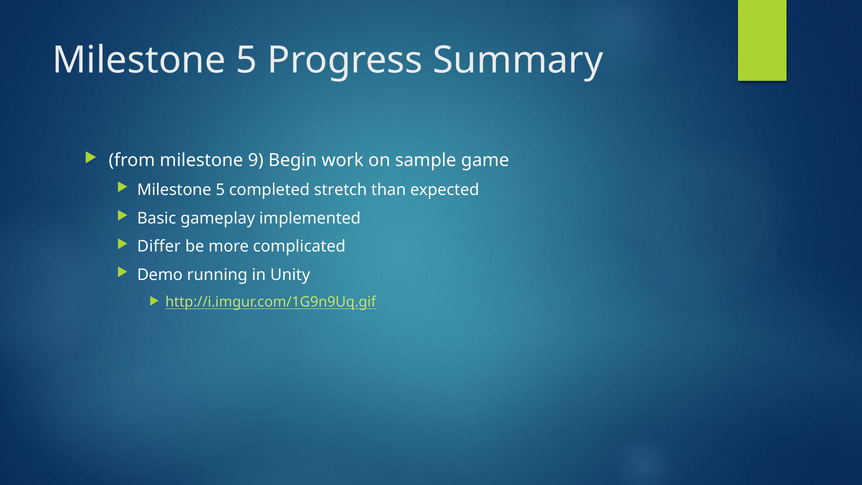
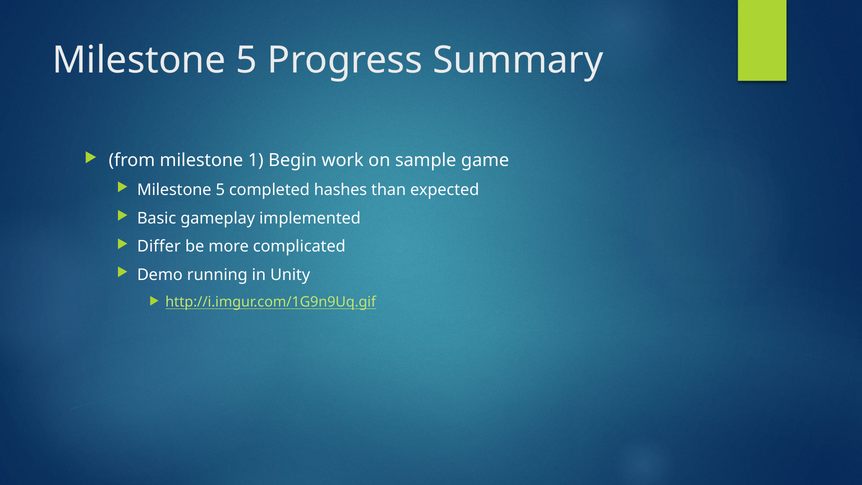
9: 9 -> 1
stretch: stretch -> hashes
